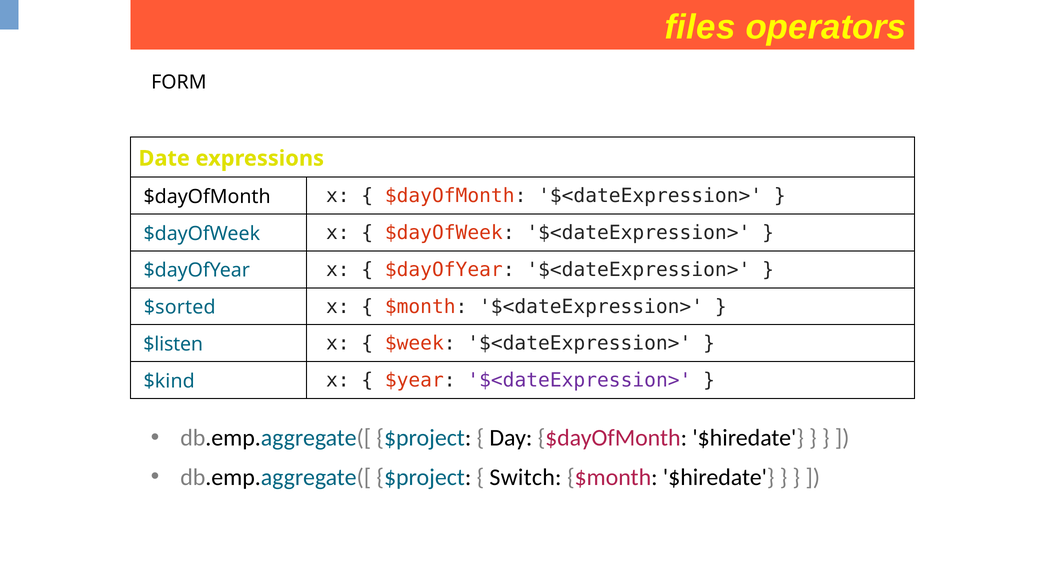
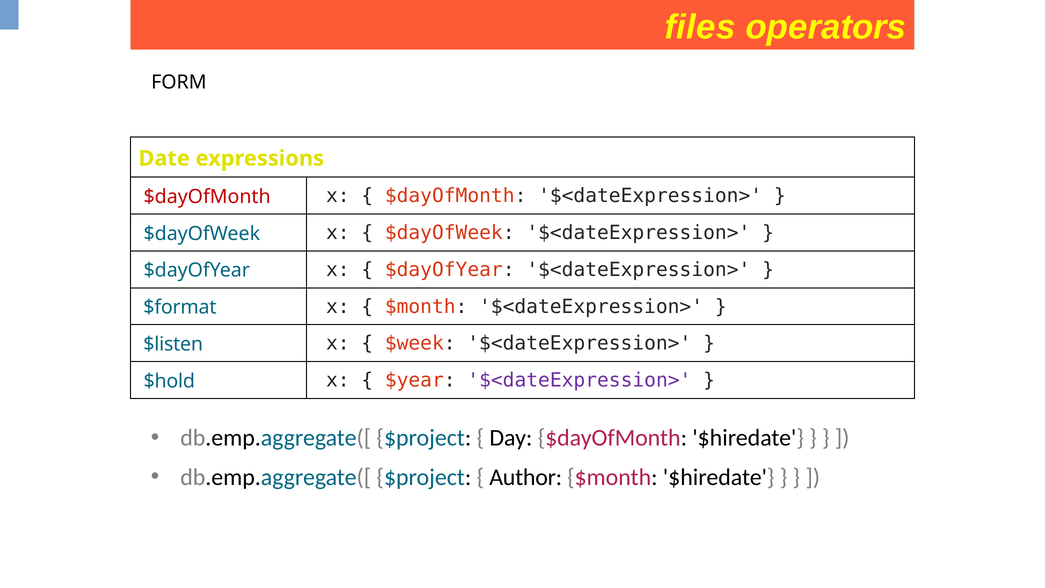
$dayOfMonth at (207, 197) colour: black -> red
$sorted: $sorted -> $format
$kind: $kind -> $hold
Switch: Switch -> Author
